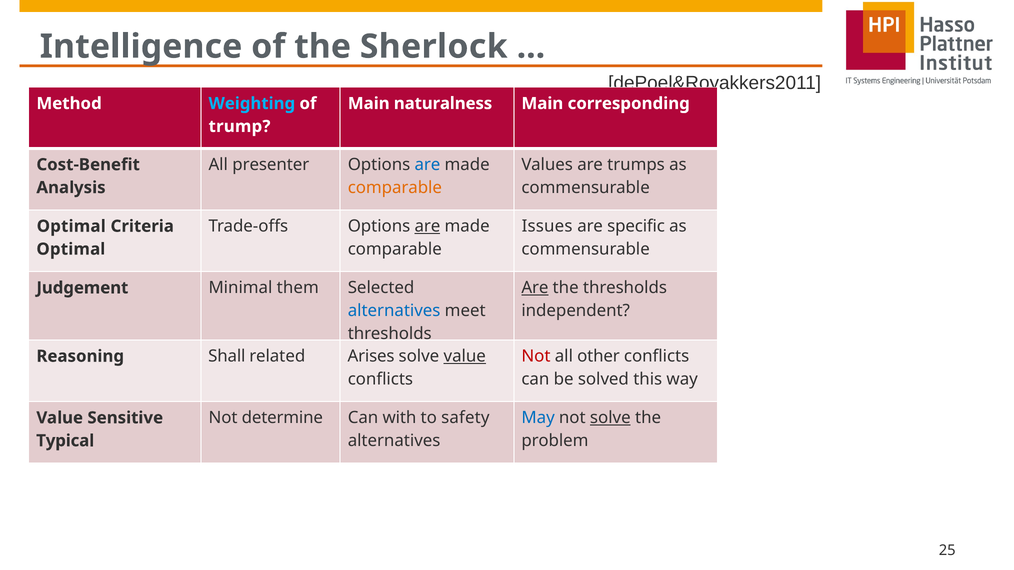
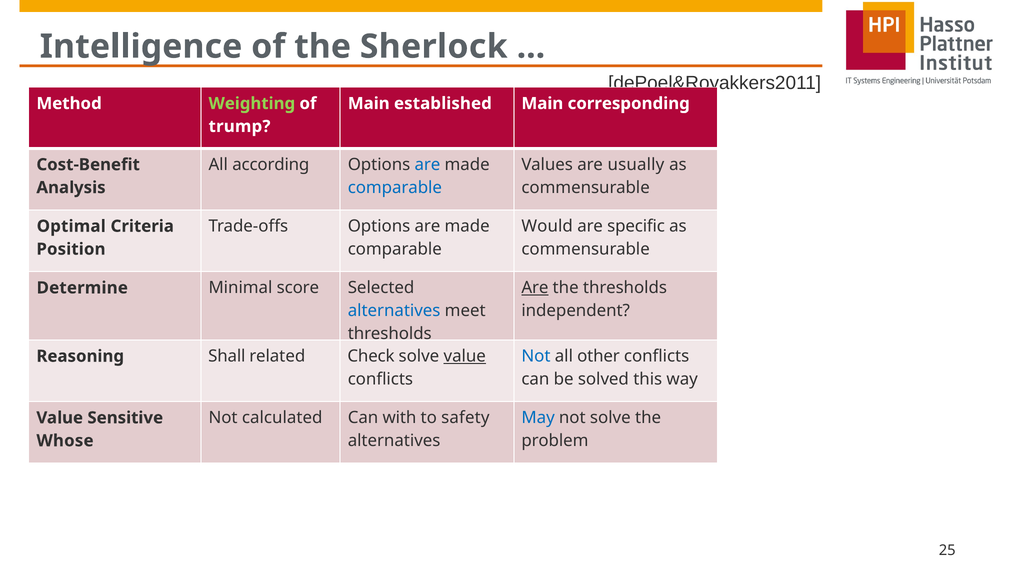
Weighting colour: light blue -> light green
naturalness: naturalness -> established
presenter: presenter -> according
trumps: trumps -> usually
comparable at (395, 188) colour: orange -> blue
are at (427, 226) underline: present -> none
Issues: Issues -> Would
Optimal at (71, 249): Optimal -> Position
Judgement: Judgement -> Determine
them: them -> score
Not at (536, 356) colour: red -> blue
Arises: Arises -> Check
determine: determine -> calculated
solve at (610, 418) underline: present -> none
Typical: Typical -> Whose
